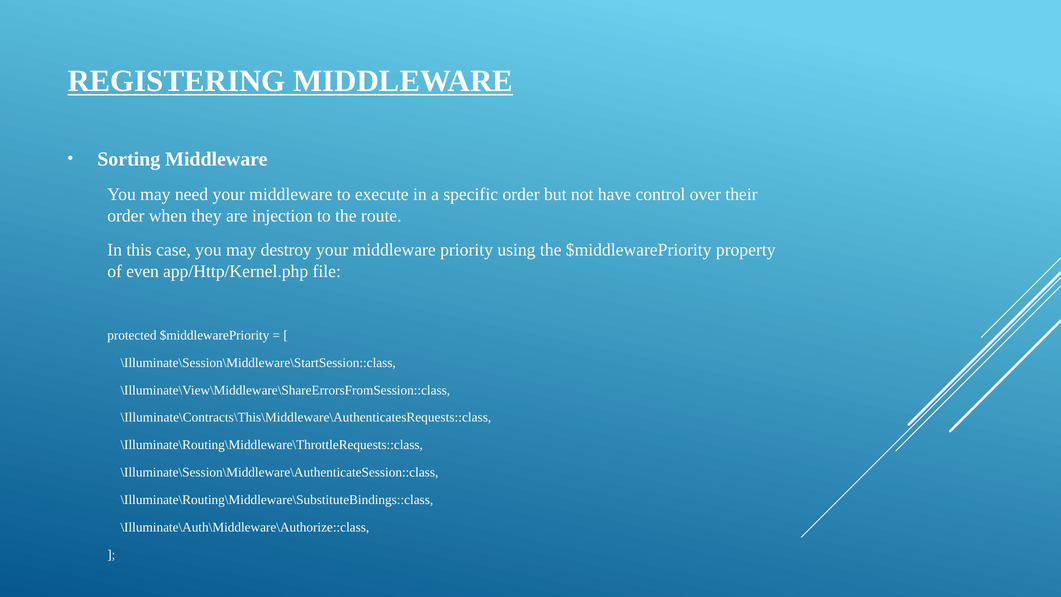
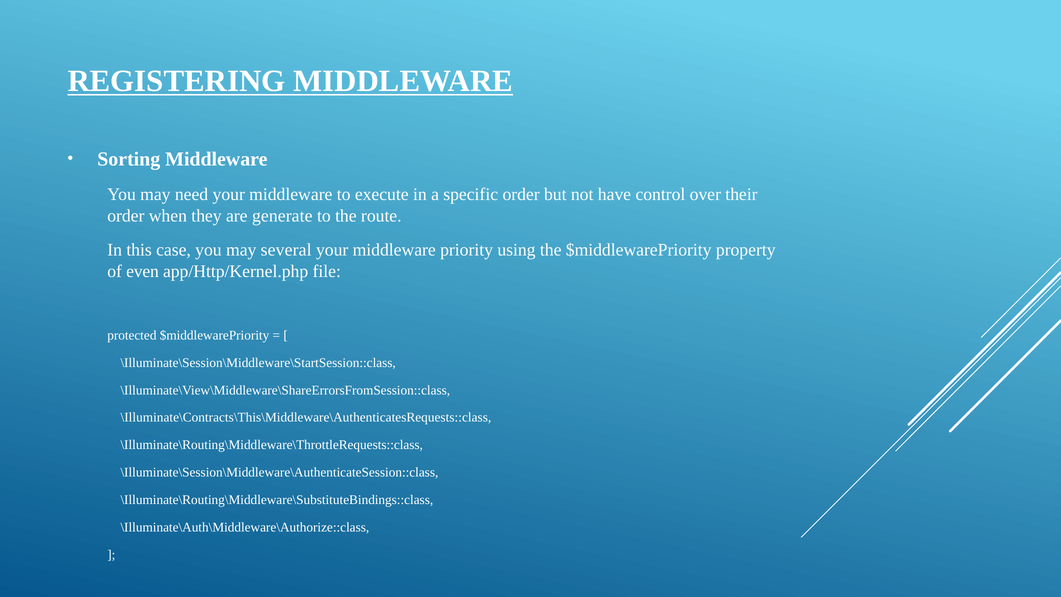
injection: injection -> generate
destroy: destroy -> several
